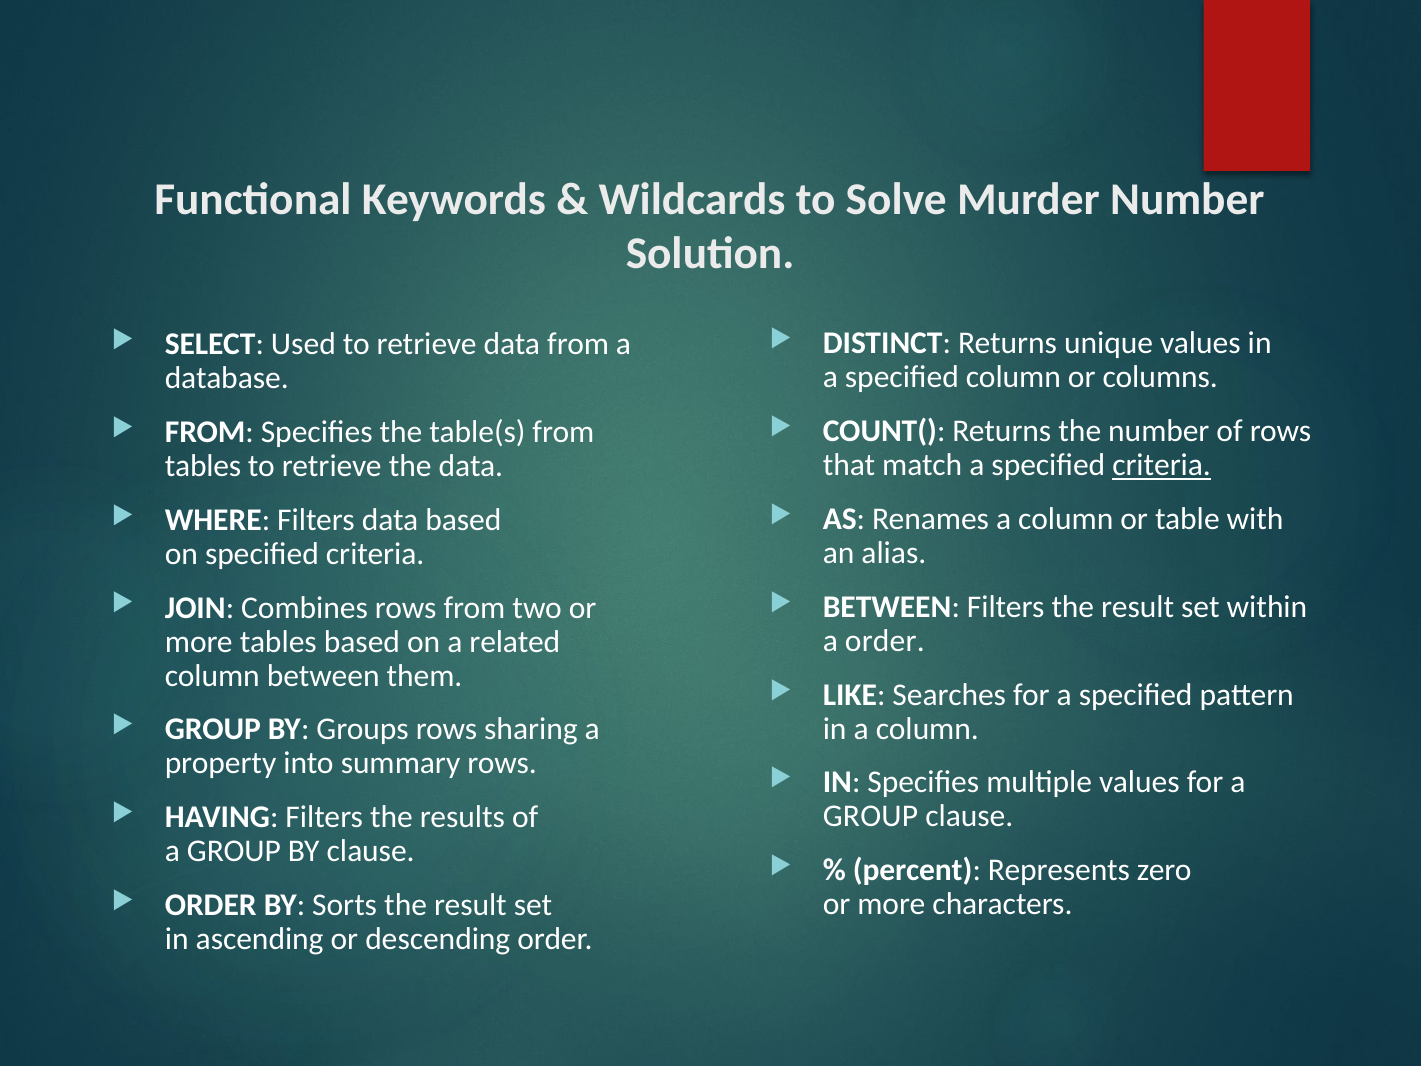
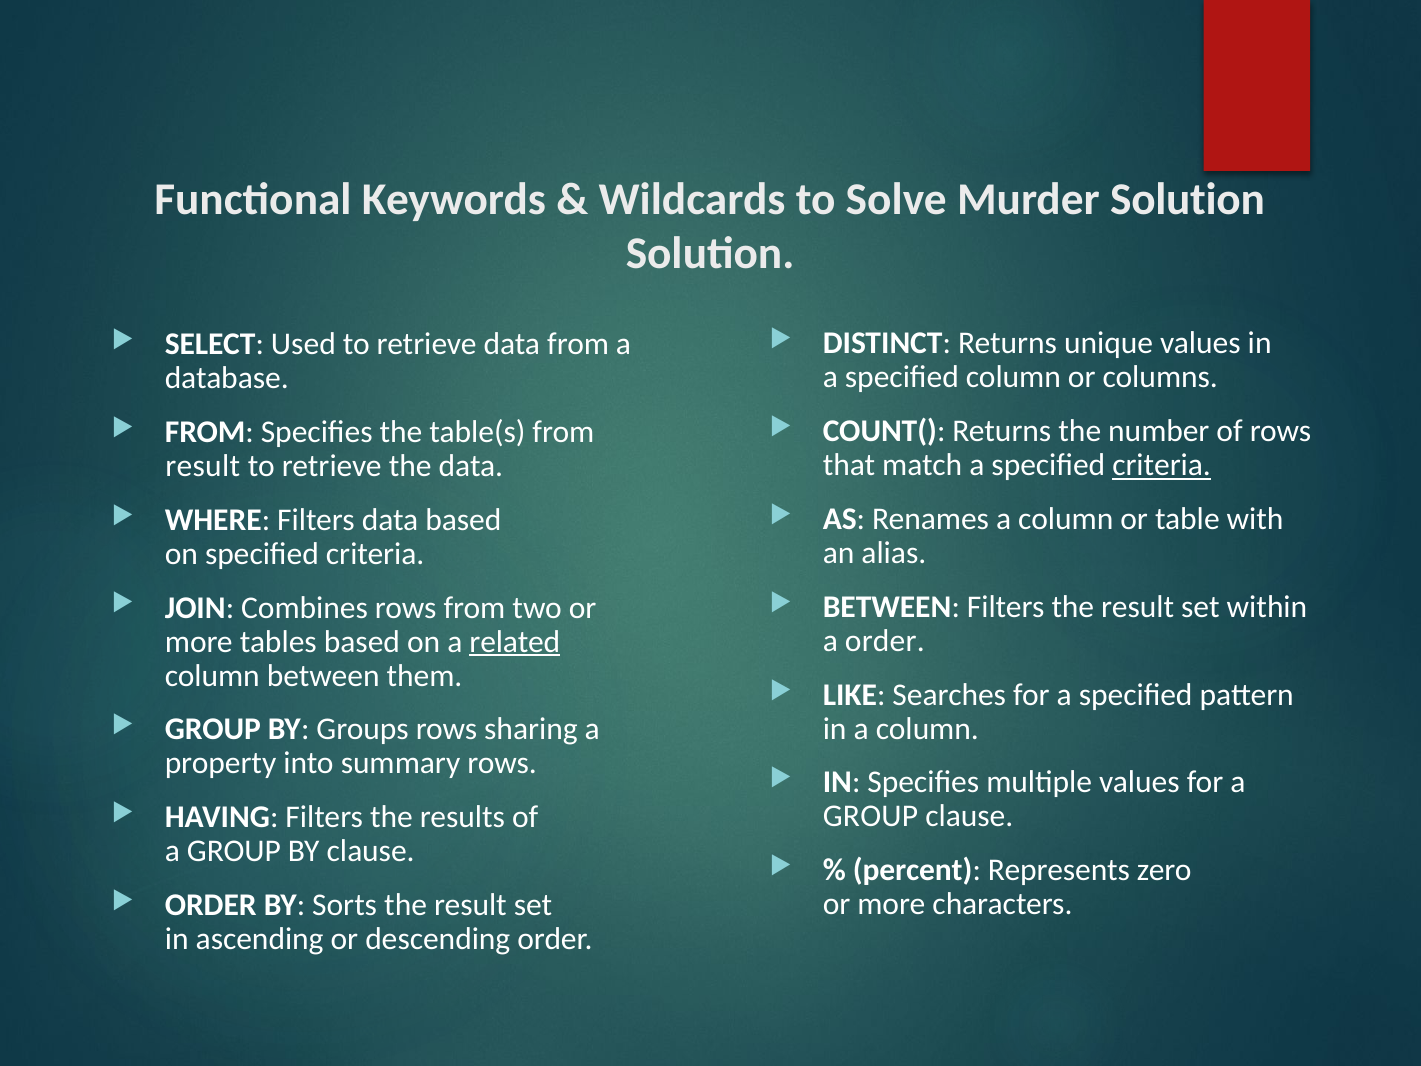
Murder Number: Number -> Solution
tables at (203, 466): tables -> result
related underline: none -> present
